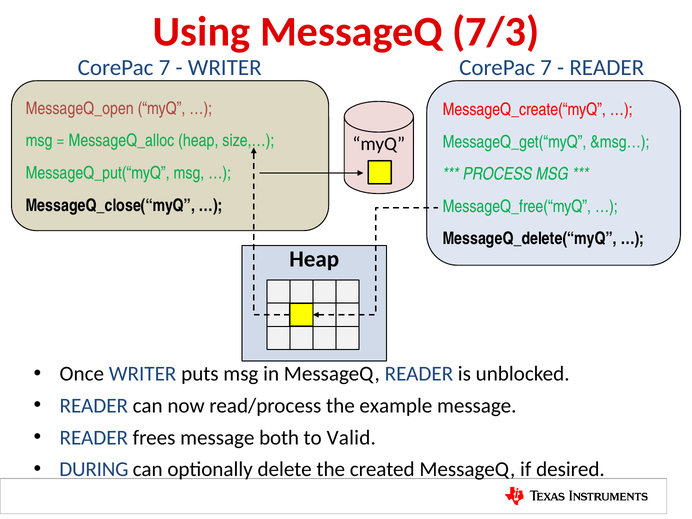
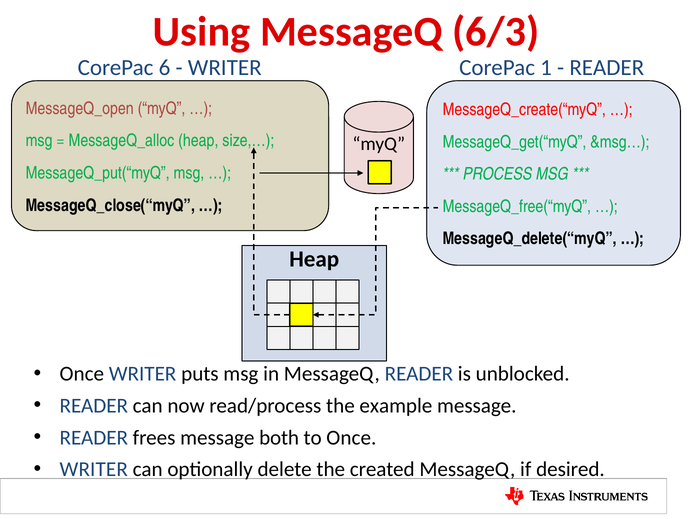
7/3: 7/3 -> 6/3
7 at (165, 68): 7 -> 6
WRITER CorePac 7: 7 -> 1
to Valid: Valid -> Once
DURING at (94, 469): DURING -> WRITER
